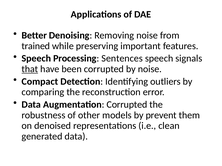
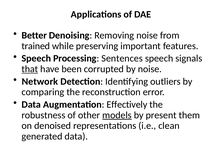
Compact: Compact -> Network
Augmentation Corrupted: Corrupted -> Effectively
models underline: none -> present
prevent: prevent -> present
